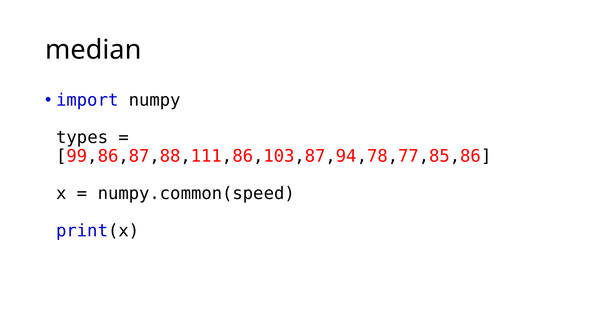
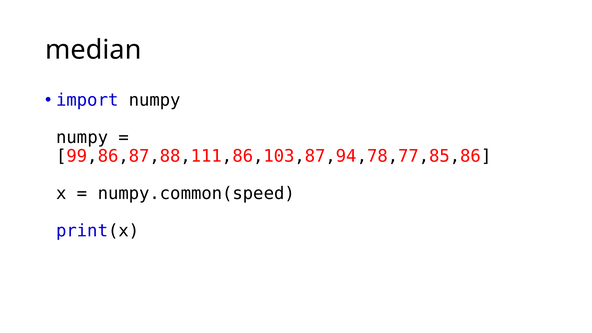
types at (82, 137): types -> numpy
